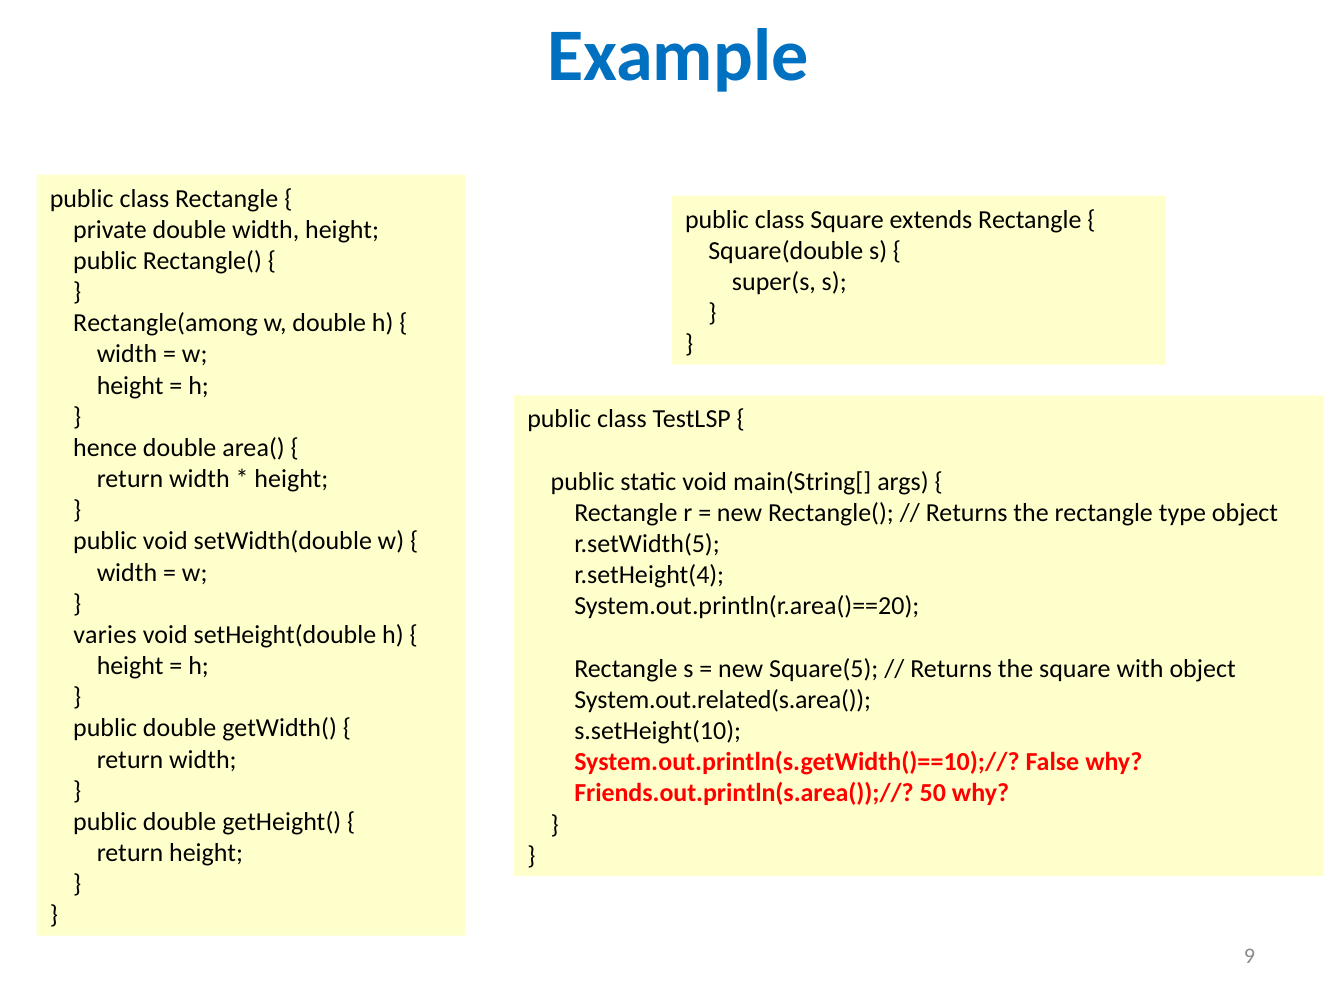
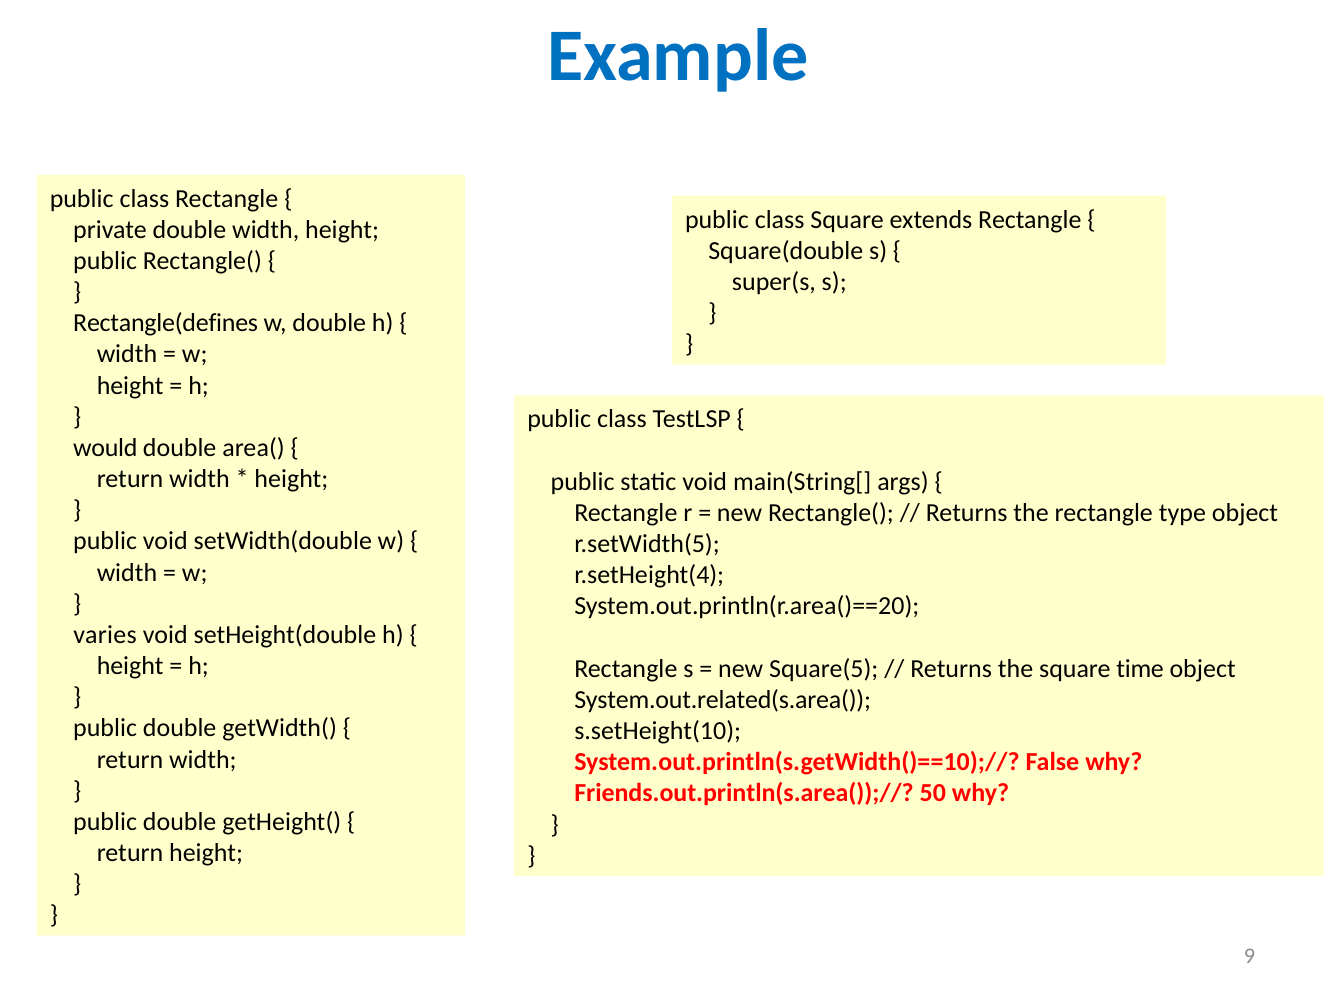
Rectangle(among: Rectangle(among -> Rectangle(defines
hence: hence -> would
with: with -> time
